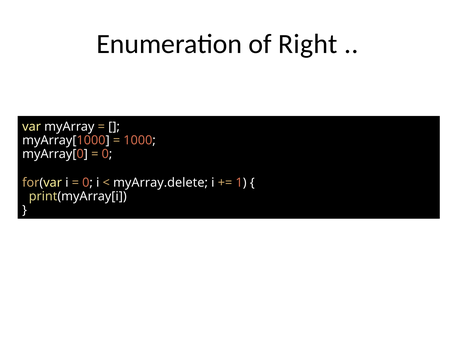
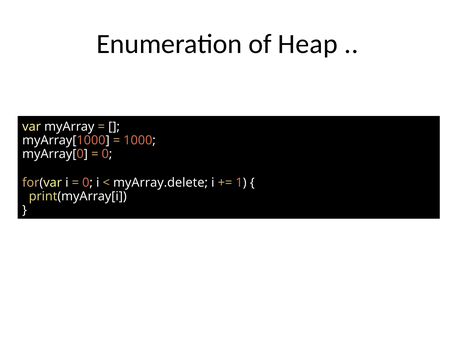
Right: Right -> Heap
